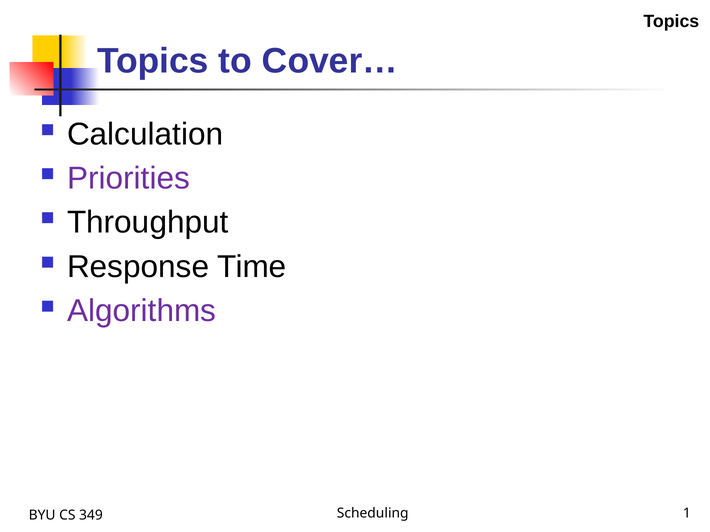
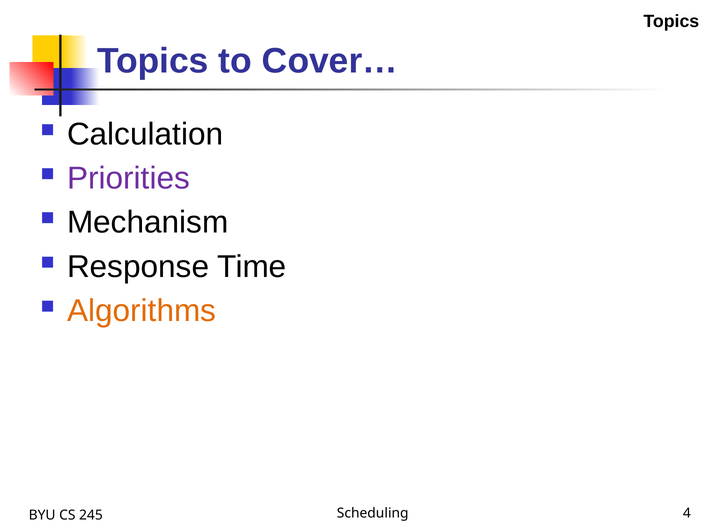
Throughput: Throughput -> Mechanism
Algorithms colour: purple -> orange
1: 1 -> 4
349: 349 -> 245
